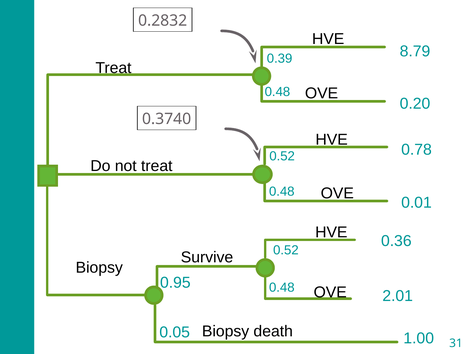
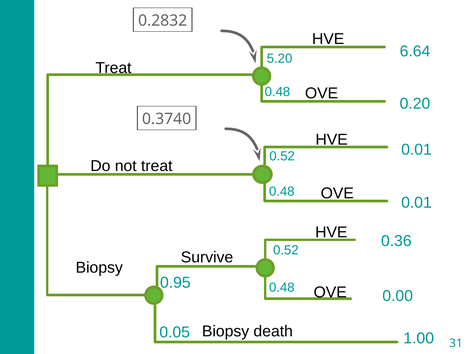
8.79: 8.79 -> 6.64
0.39: 0.39 -> 5.20
0.78 at (416, 150): 0.78 -> 0.01
2.01: 2.01 -> 0.00
